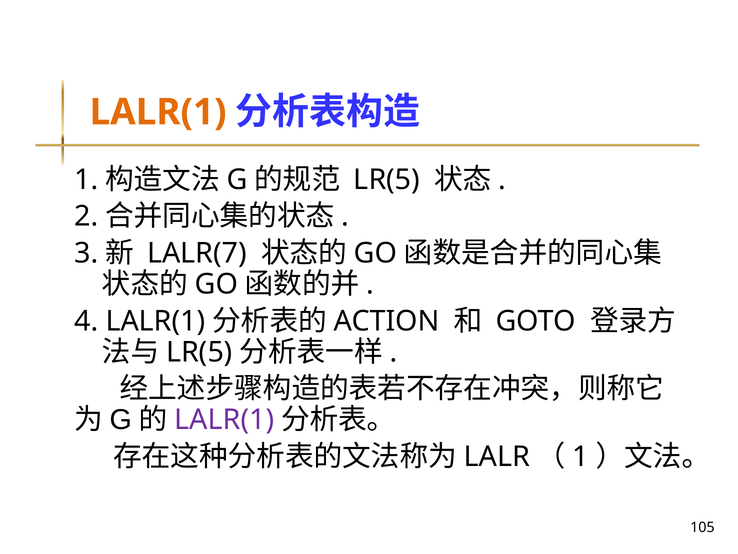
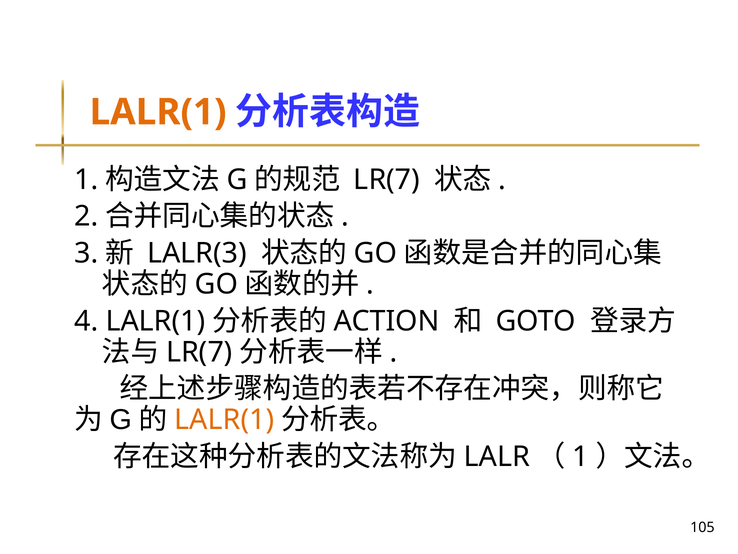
LR(5 at (387, 180): LR(5 -> LR(7
LALR(7: LALR(7 -> LALR(3
LR(5 at (199, 352): LR(5 -> LR(7
LALR(1 at (224, 420) colour: purple -> orange
